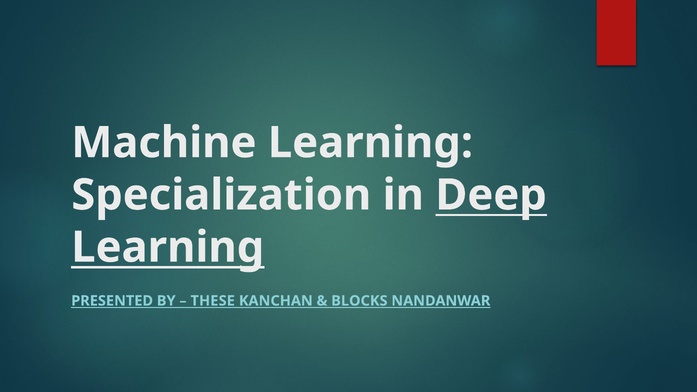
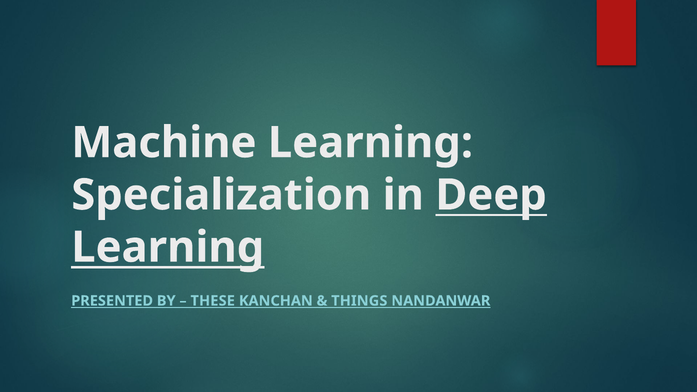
BLOCKS: BLOCKS -> THINGS
